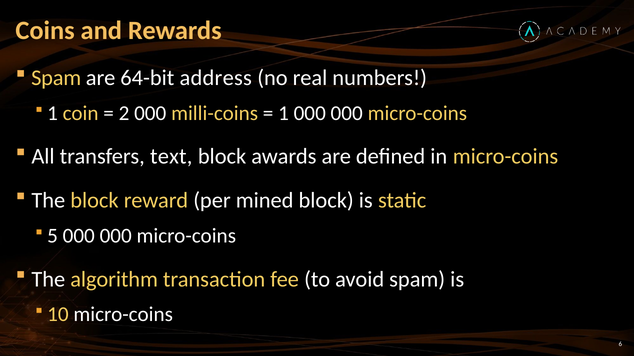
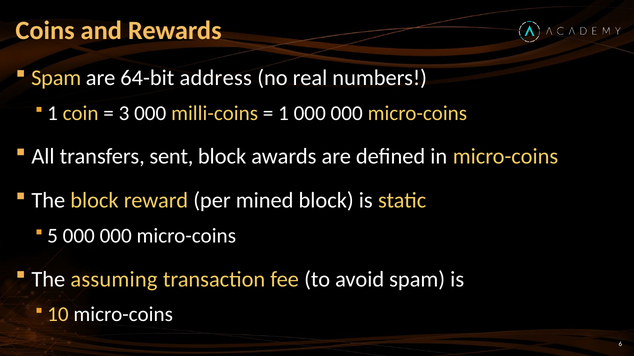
2: 2 -> 3
text: text -> sent
algorithm: algorithm -> assuming
